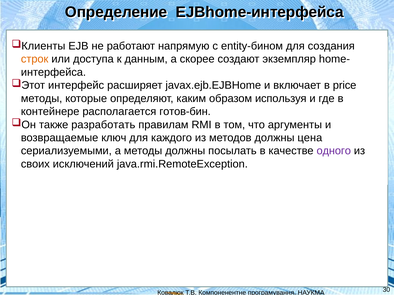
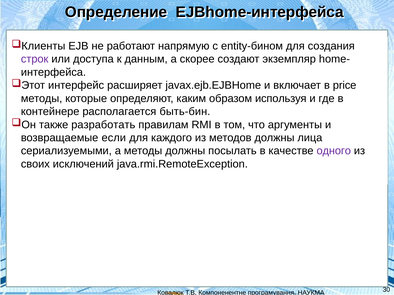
строк colour: orange -> purple
готов-бин: готов-бин -> быть-бин
ключ: ключ -> если
цена: цена -> лица
